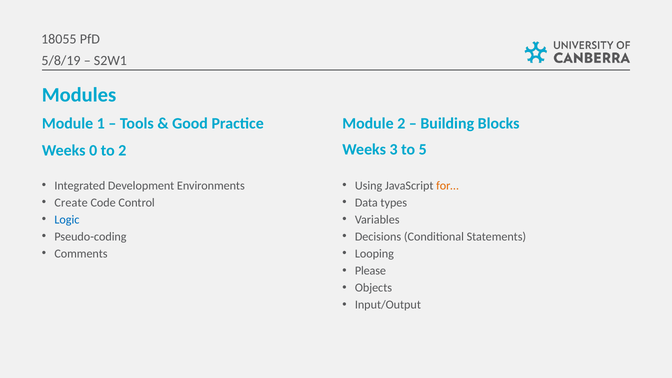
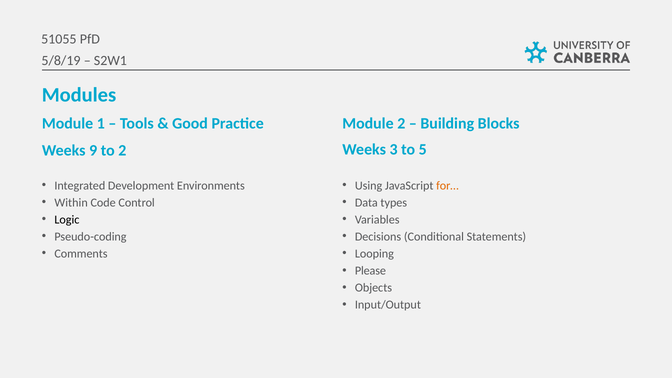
18055: 18055 -> 51055
0: 0 -> 9
Create: Create -> Within
Logic colour: blue -> black
